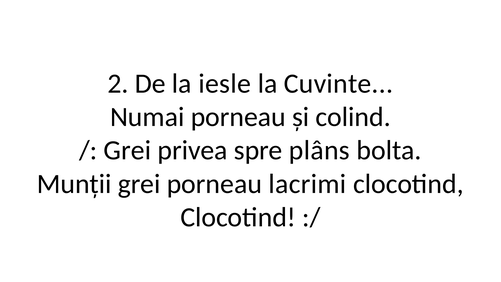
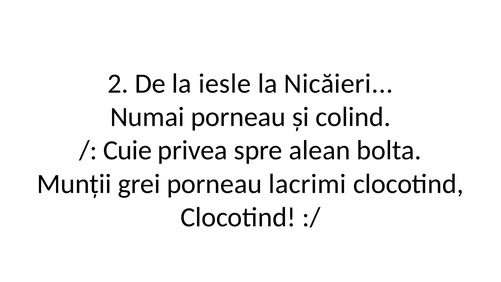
Cuvinte: Cuvinte -> Nicăieri
Grei at (127, 150): Grei -> Cuie
plâns: plâns -> alean
